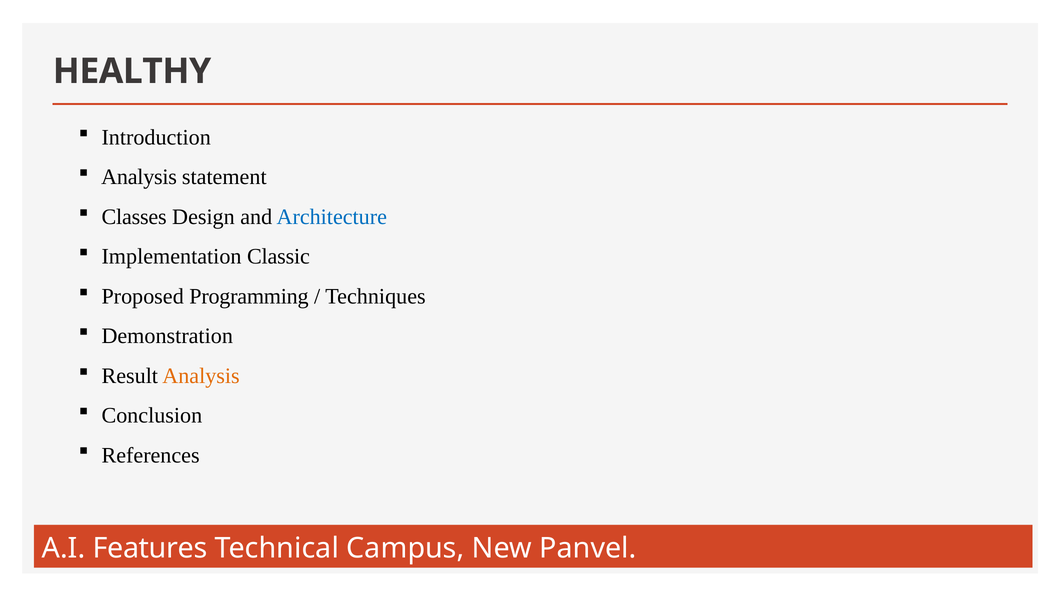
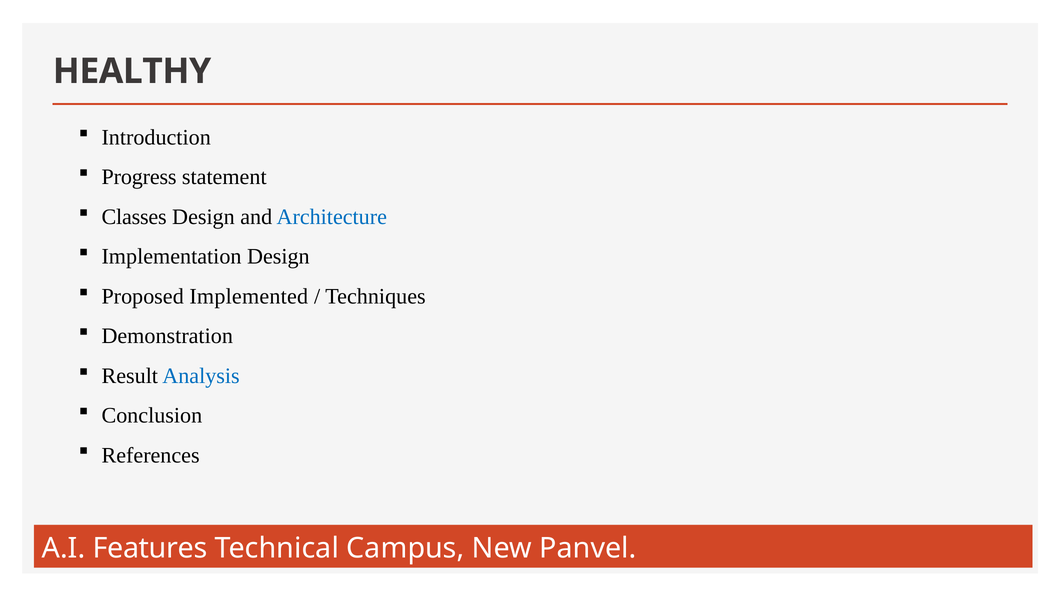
Analysis at (139, 177): Analysis -> Progress
Implementation Classic: Classic -> Design
Programming: Programming -> Implemented
Analysis at (201, 376) colour: orange -> blue
